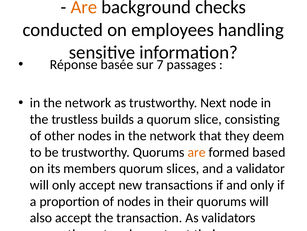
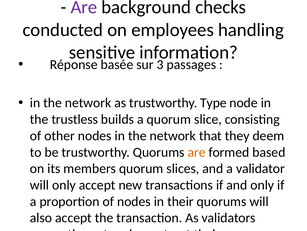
Are at (84, 7) colour: orange -> purple
sur 7: 7 -> 3
trustworthy Next: Next -> Type
